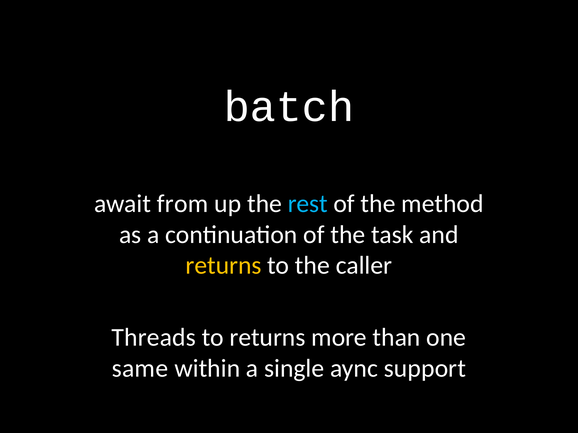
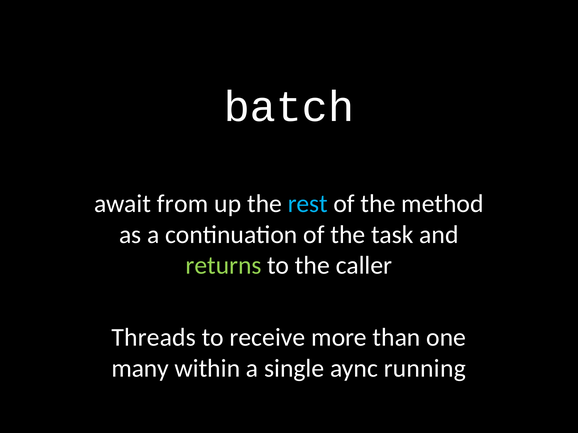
returns at (224, 266) colour: yellow -> light green
to returns: returns -> receive
same: same -> many
support: support -> running
